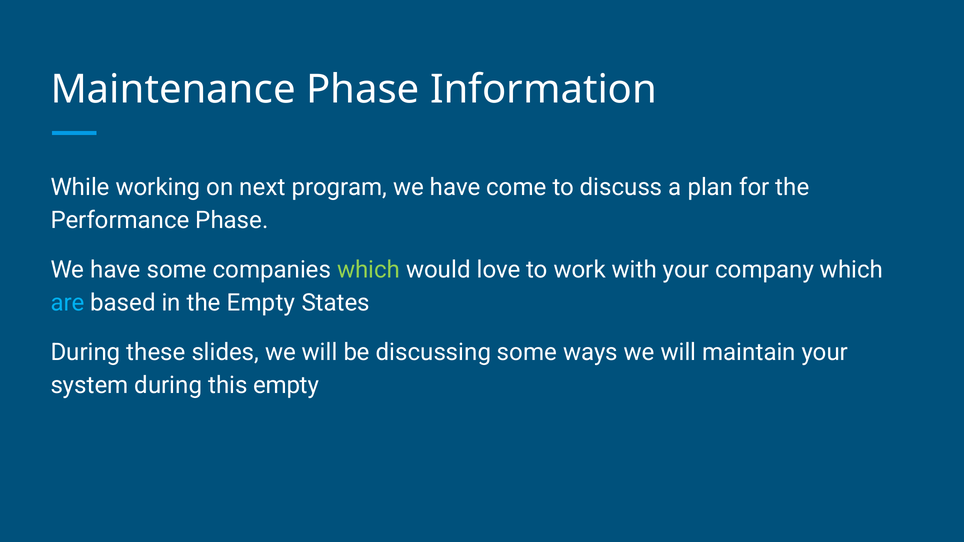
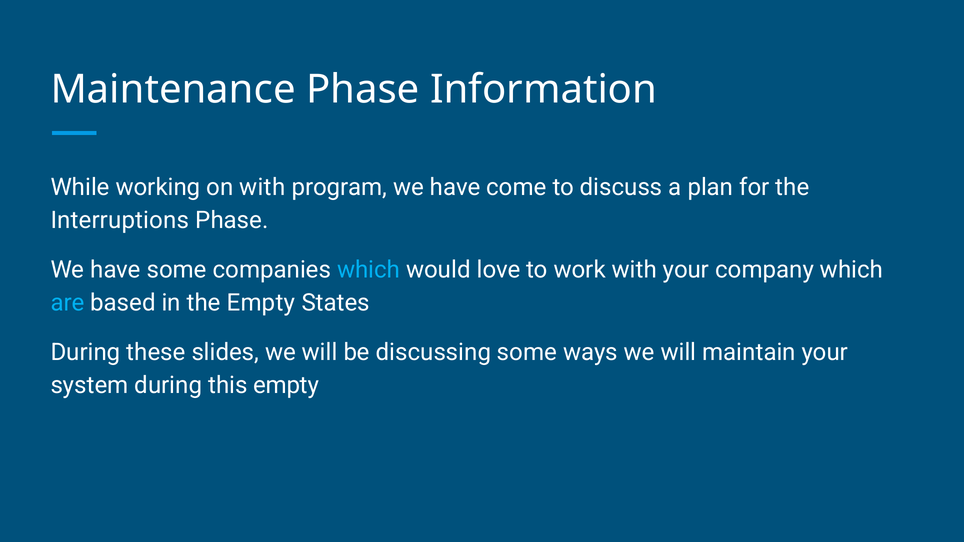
on next: next -> with
Performance: Performance -> Interruptions
which at (369, 270) colour: light green -> light blue
